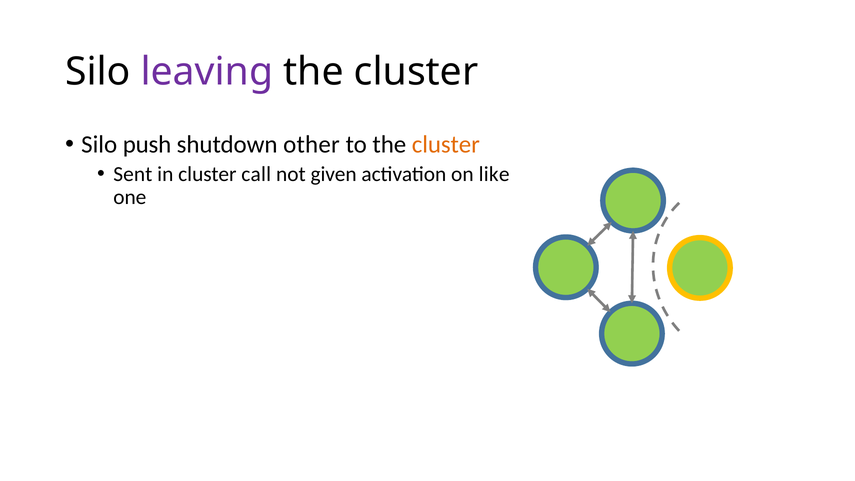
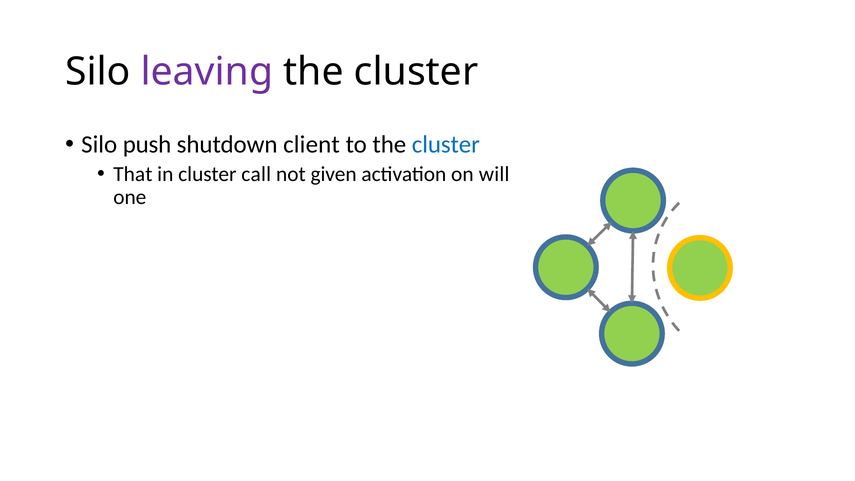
other: other -> client
cluster at (446, 145) colour: orange -> blue
Sent: Sent -> That
like: like -> will
